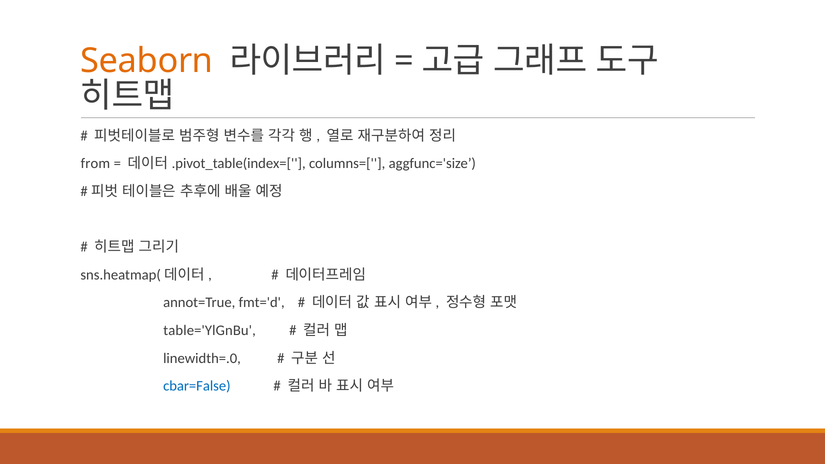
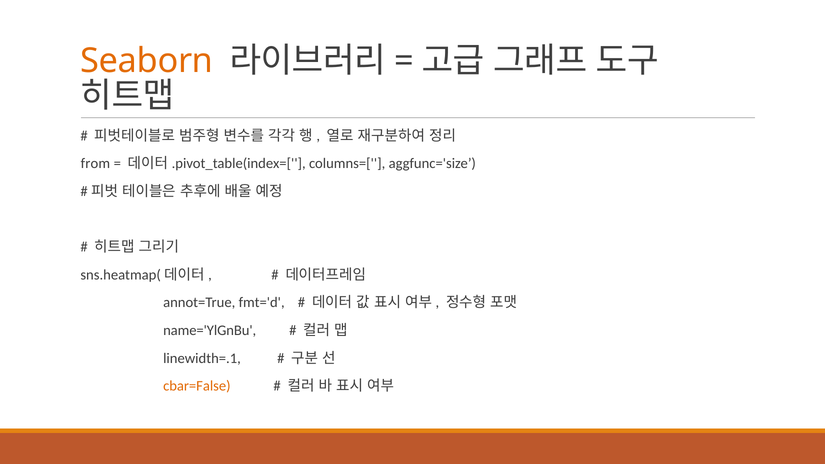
table='YlGnBu: table='YlGnBu -> name='YlGnBu
linewidth=.0: linewidth=.0 -> linewidth=.1
cbar=False colour: blue -> orange
